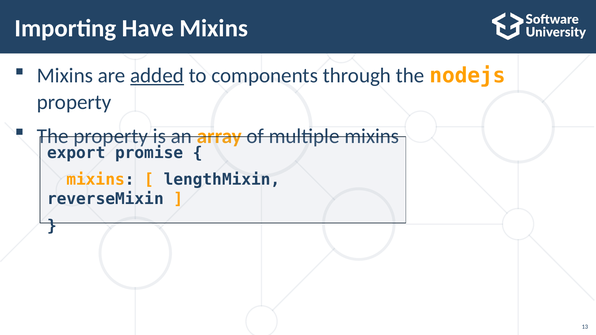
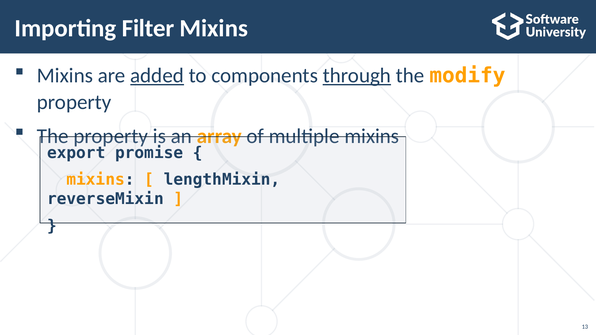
Have: Have -> Filter
through underline: none -> present
nodejs: nodejs -> modify
